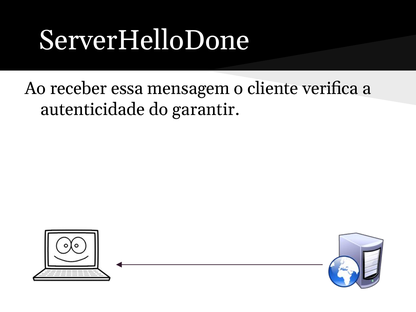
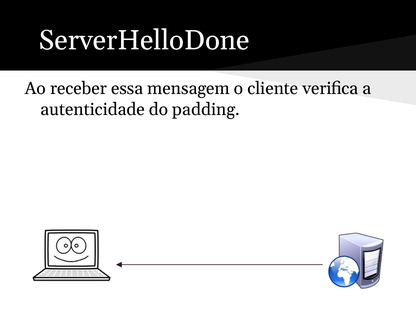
garantir: garantir -> padding
